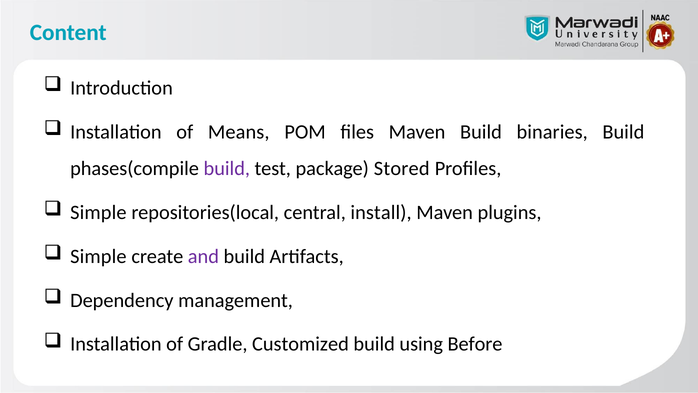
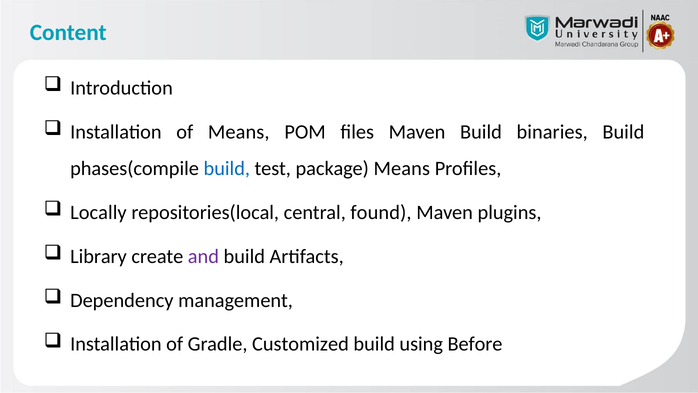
build at (227, 168) colour: purple -> blue
package Stored: Stored -> Means
Simple at (98, 212): Simple -> Locally
install: install -> found
Simple at (98, 256): Simple -> Library
